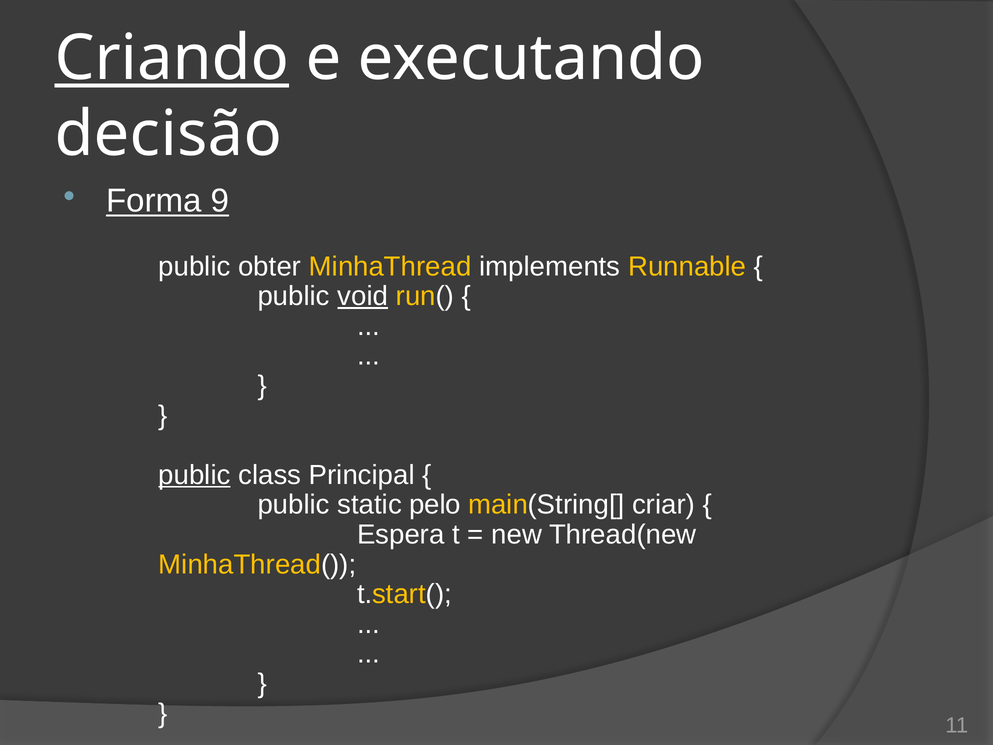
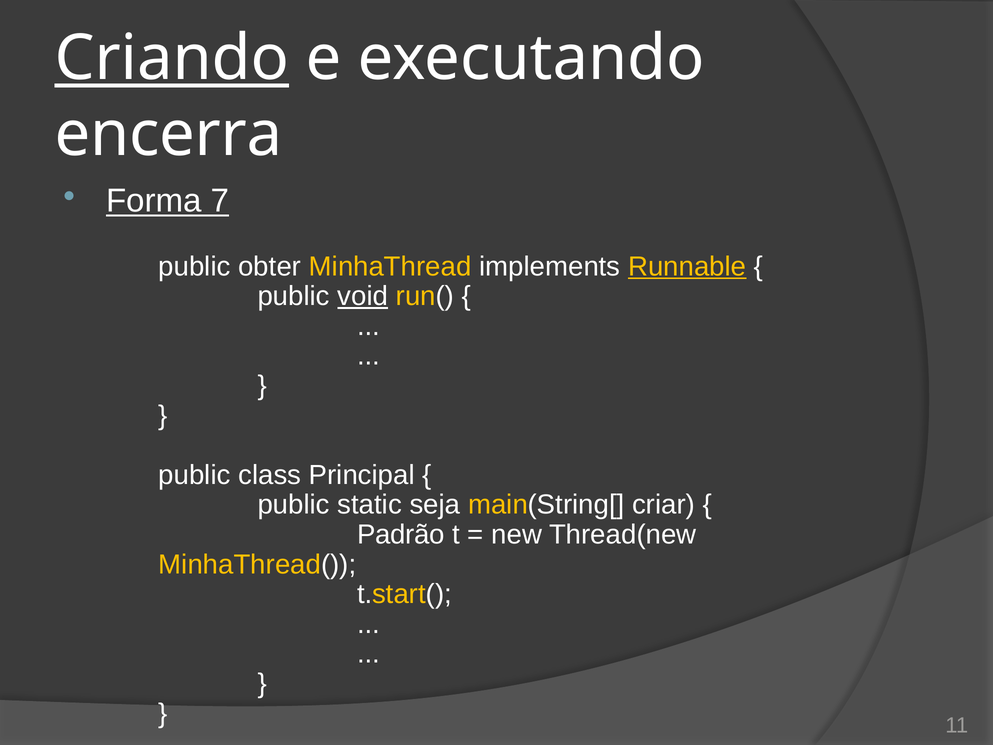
decisão: decisão -> encerra
9: 9 -> 7
Runnable underline: none -> present
public at (194, 475) underline: present -> none
pelo: pelo -> seja
Espera: Espera -> Padrão
